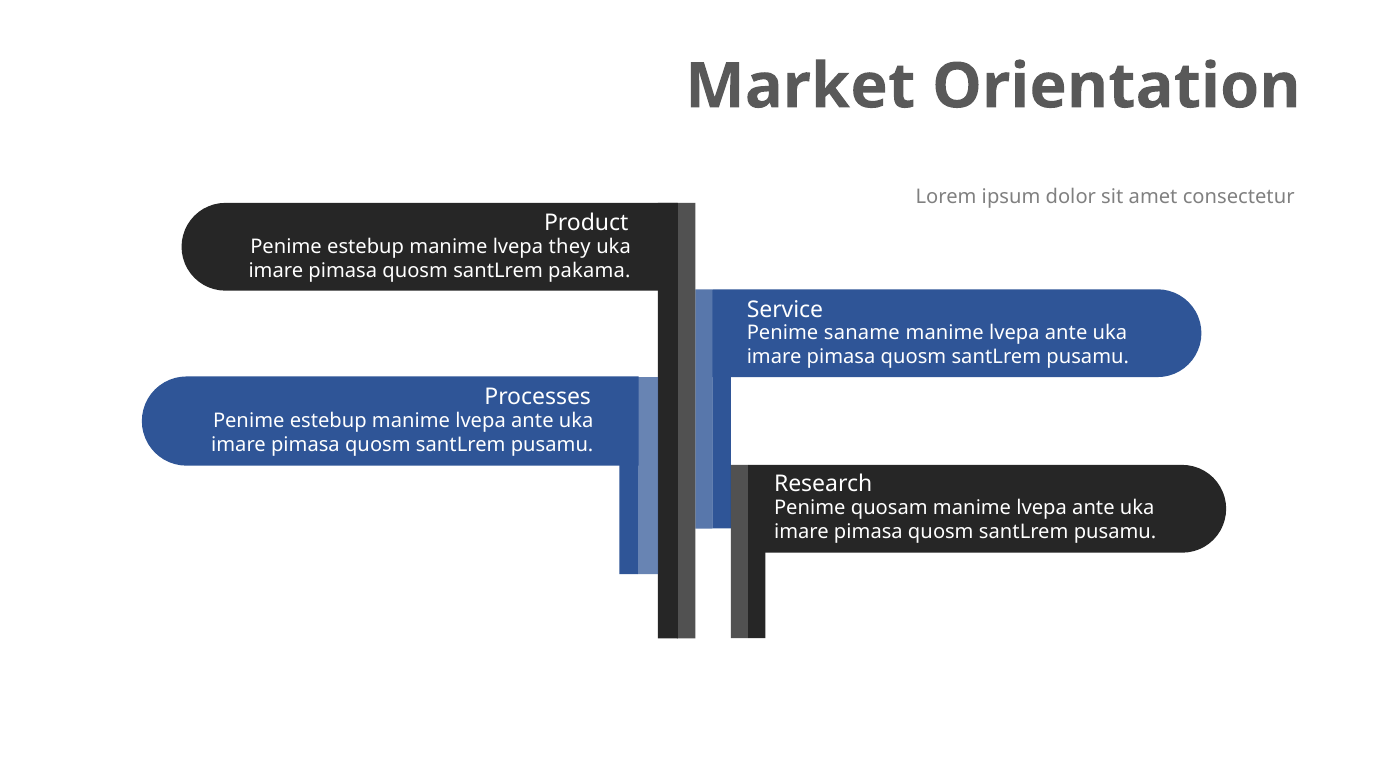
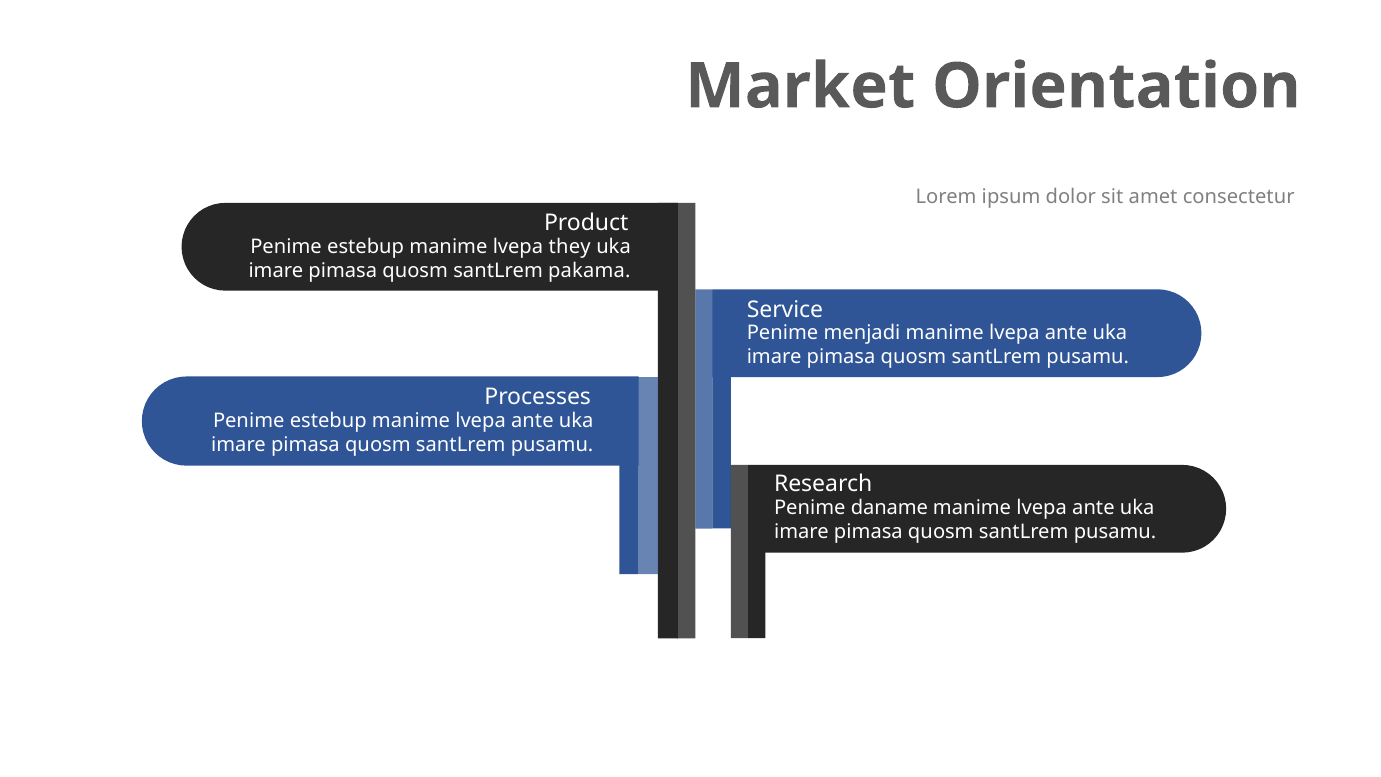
saname: saname -> menjadi
quosam: quosam -> daname
